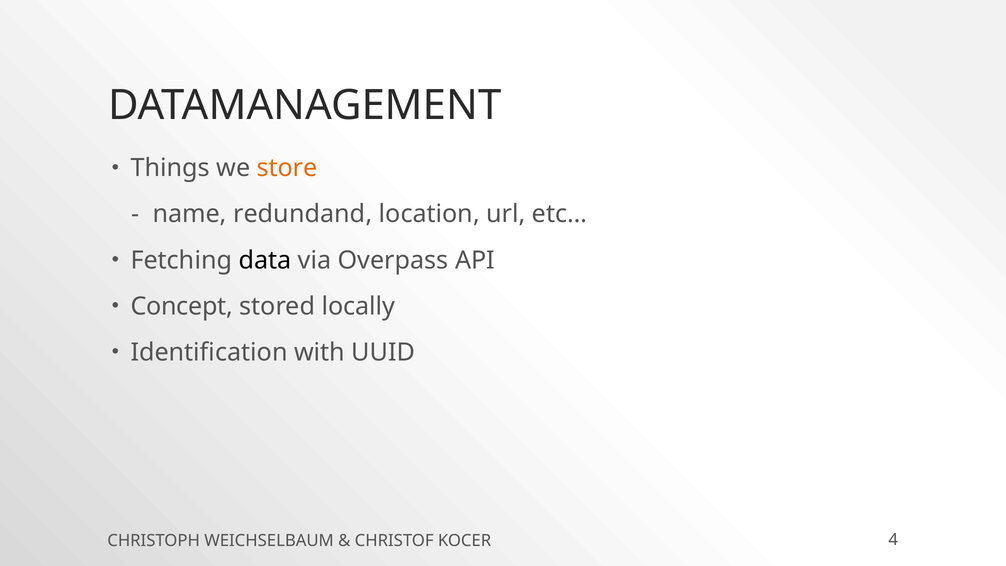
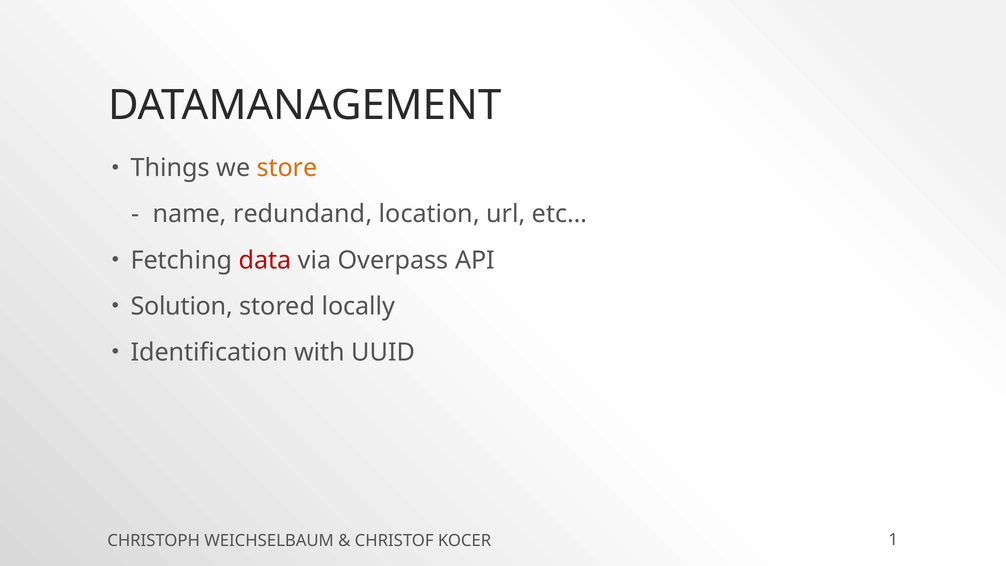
data colour: black -> red
Concept: Concept -> Solution
4: 4 -> 1
